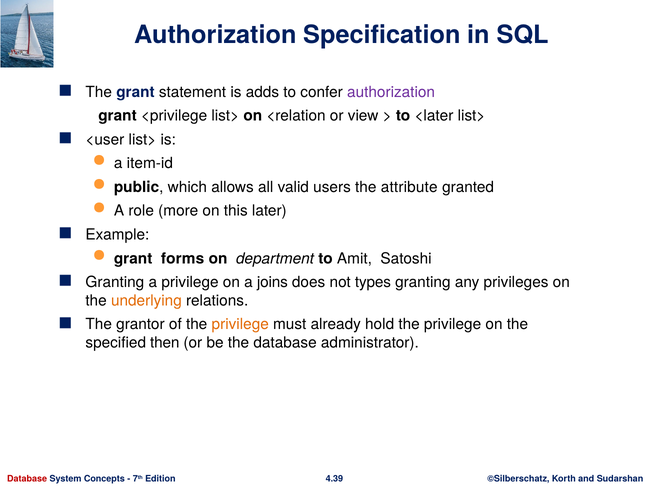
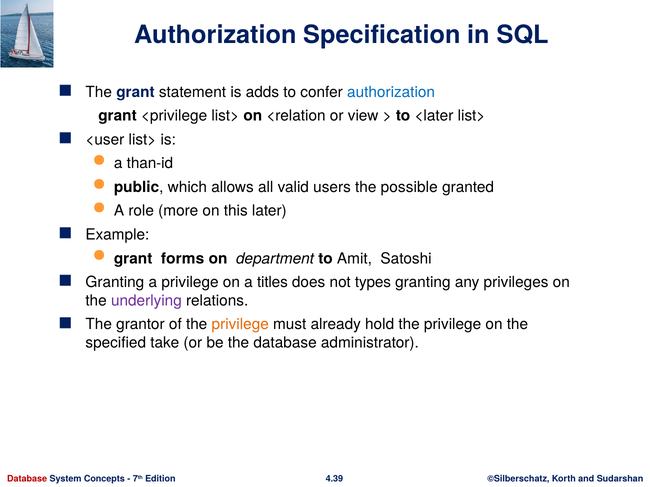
authorization at (391, 92) colour: purple -> blue
item-id: item-id -> than-id
attribute: attribute -> possible
joins: joins -> titles
underlying colour: orange -> purple
then: then -> take
